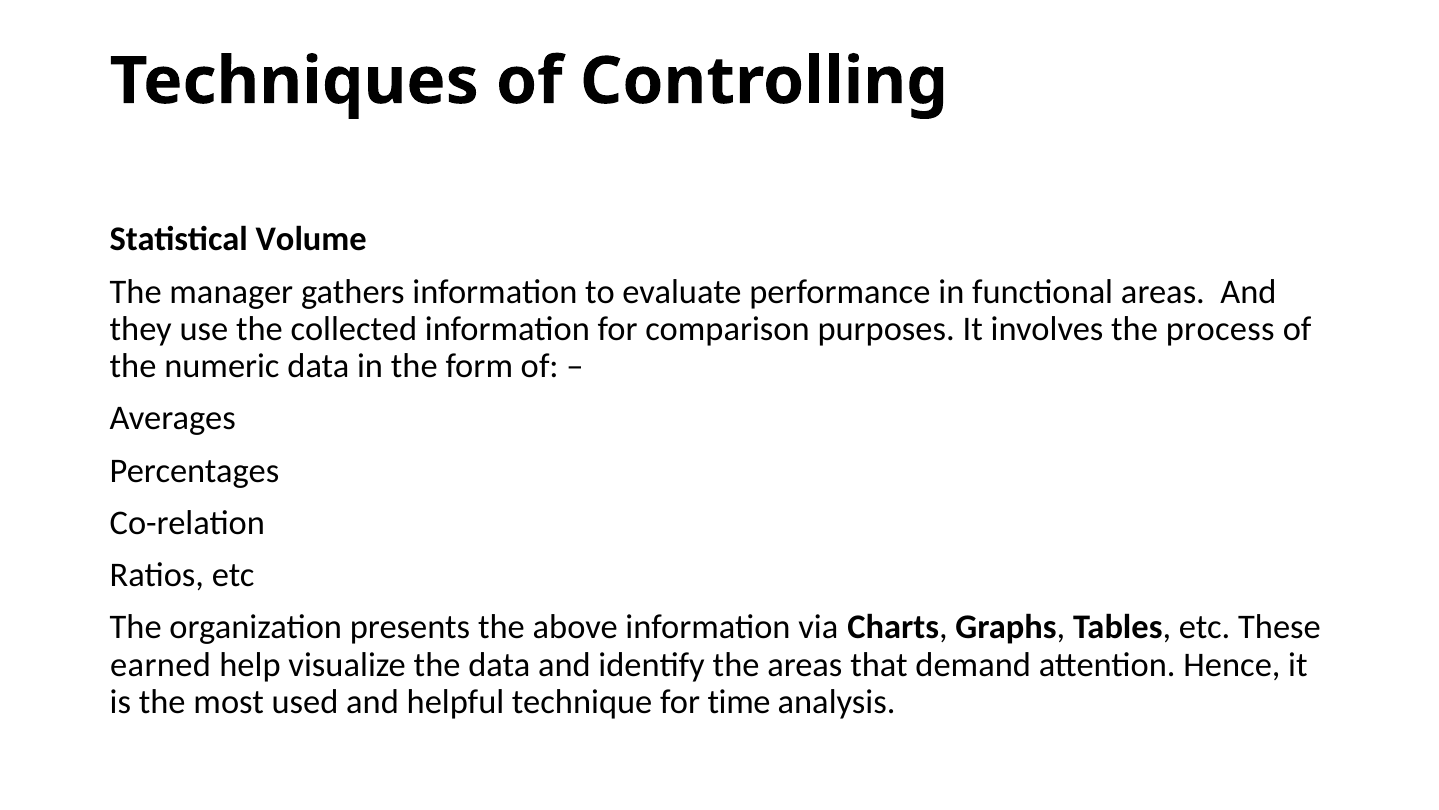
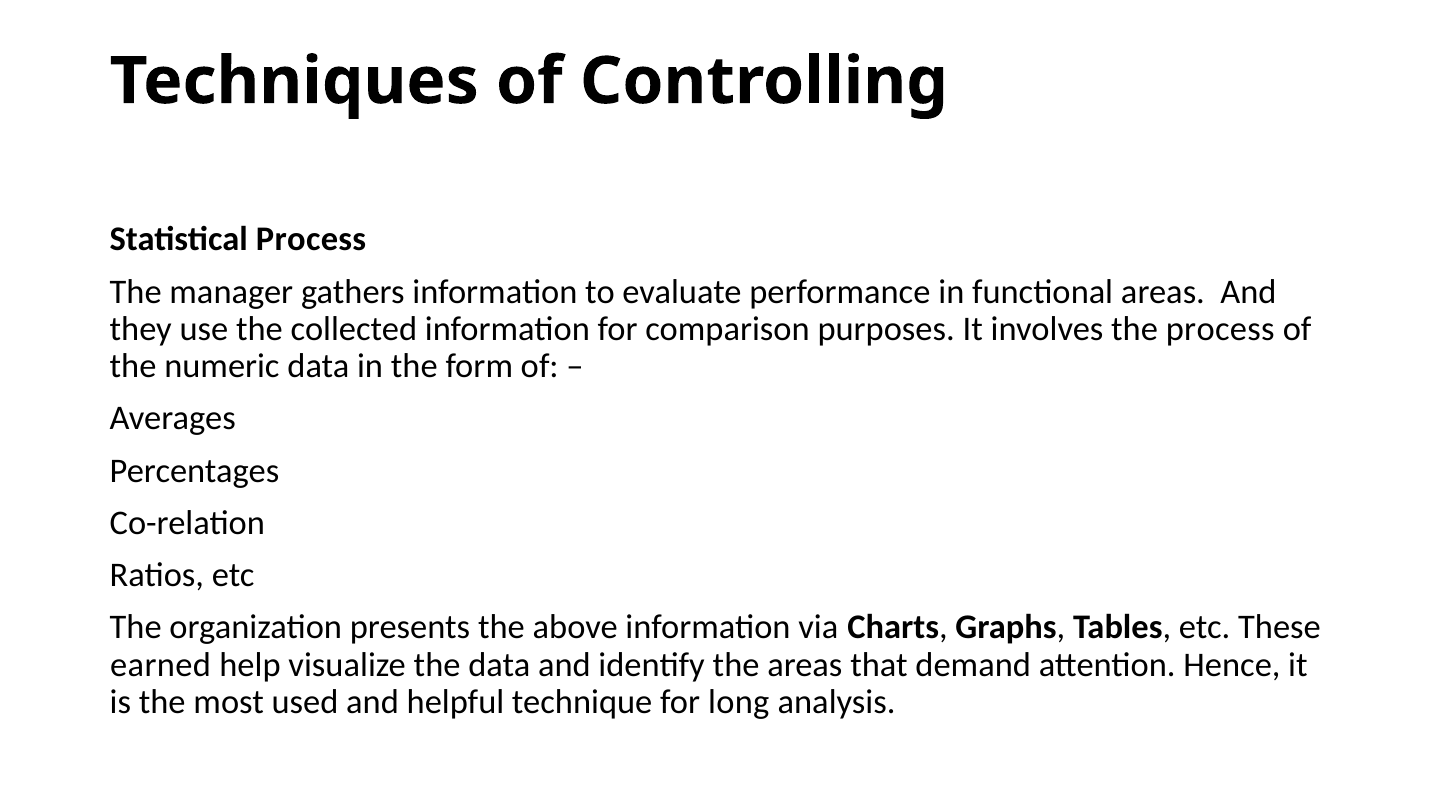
Statistical Volume: Volume -> Process
time: time -> long
